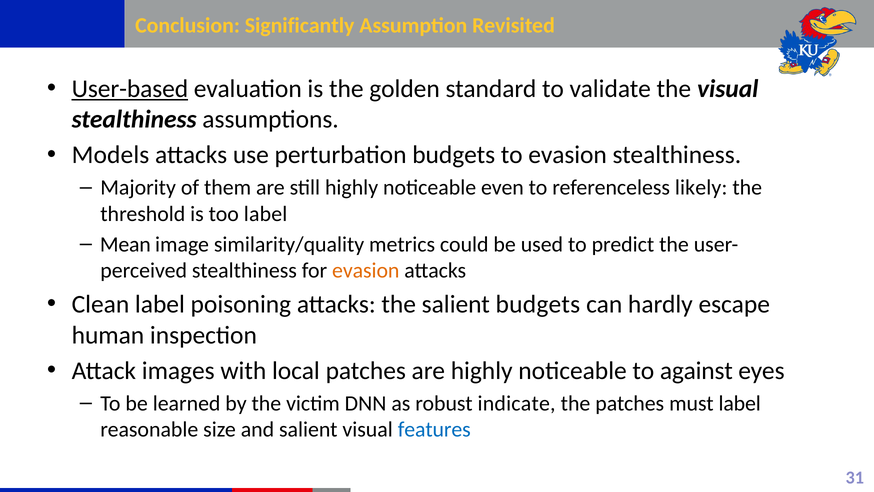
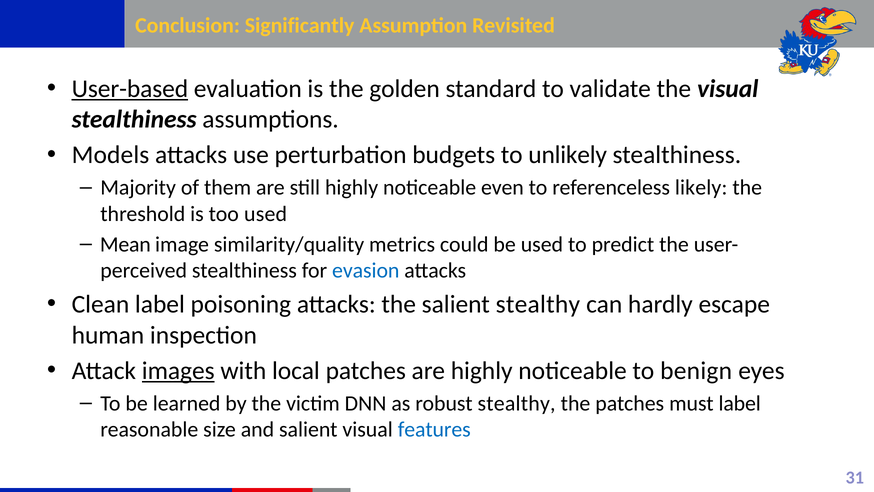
to evasion: evasion -> unlikely
too label: label -> used
evasion at (366, 270) colour: orange -> blue
salient budgets: budgets -> stealthy
images underline: none -> present
against: against -> benign
robust indicate: indicate -> stealthy
